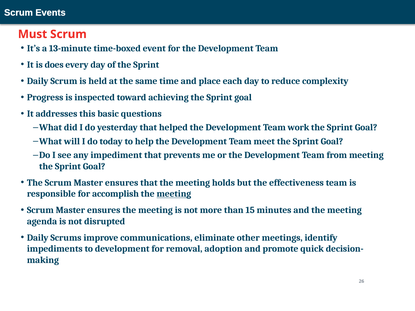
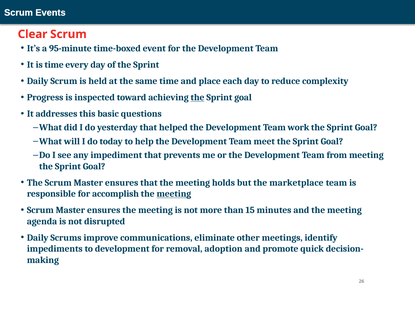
Must: Must -> Clear
13-minute: 13-minute -> 95-minute
is does: does -> time
the at (198, 98) underline: none -> present
effectiveness: effectiveness -> marketplace
